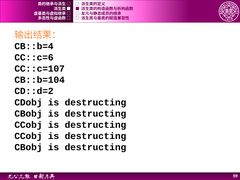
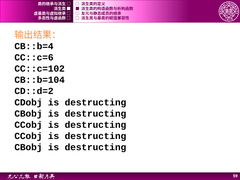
CC::c=107: CC::c=107 -> CC::c=102
